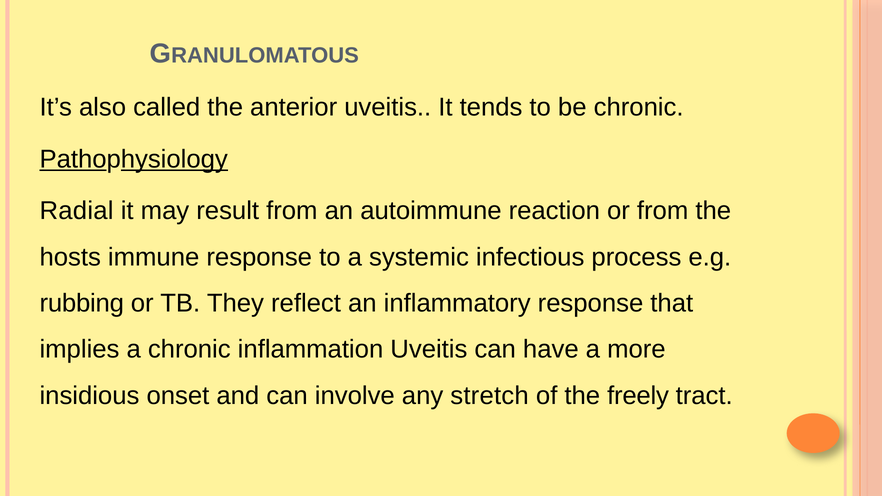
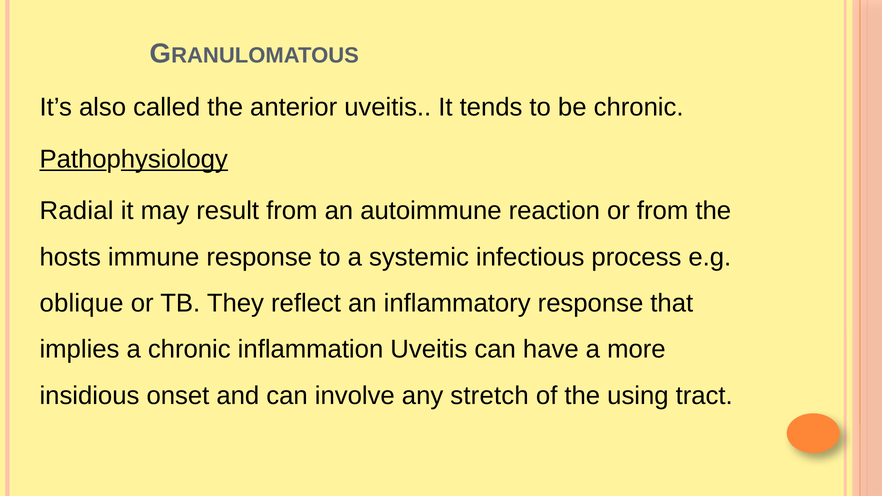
rubbing: rubbing -> oblique
freely: freely -> using
